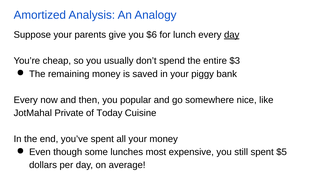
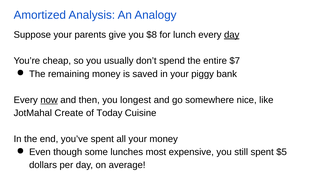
$6: $6 -> $8
$3: $3 -> $7
now underline: none -> present
popular: popular -> longest
Private: Private -> Create
